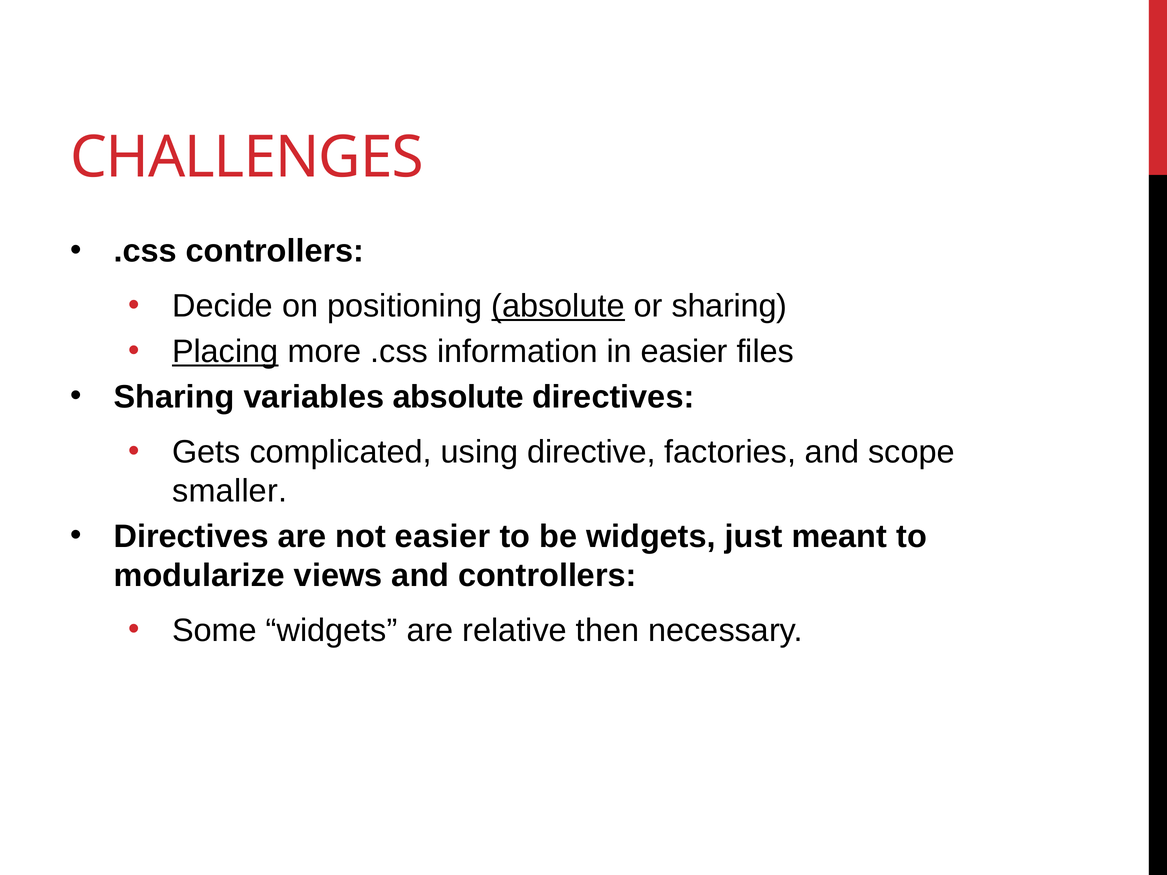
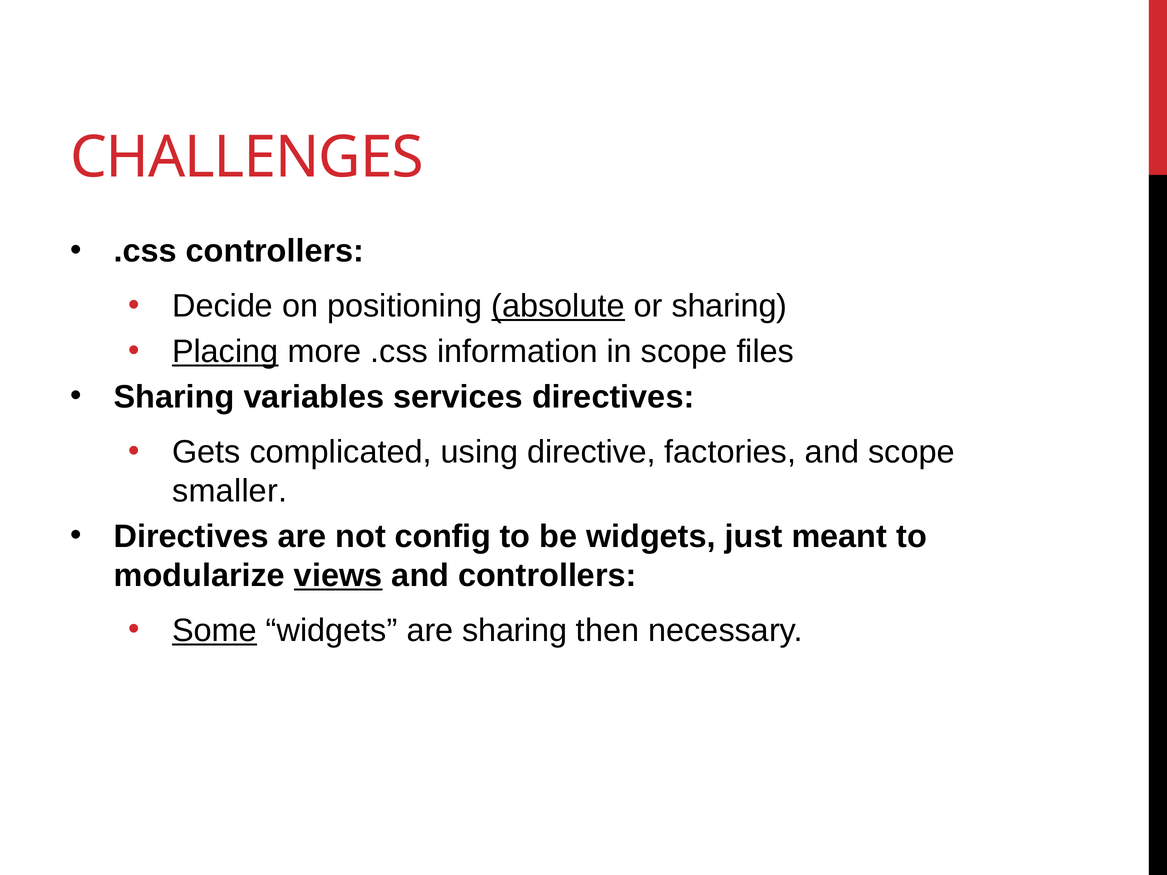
in easier: easier -> scope
variables absolute: absolute -> services
not easier: easier -> config
views underline: none -> present
Some underline: none -> present
are relative: relative -> sharing
